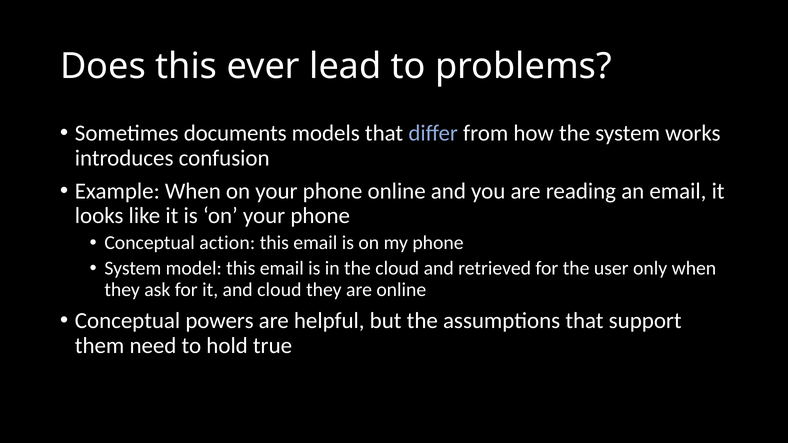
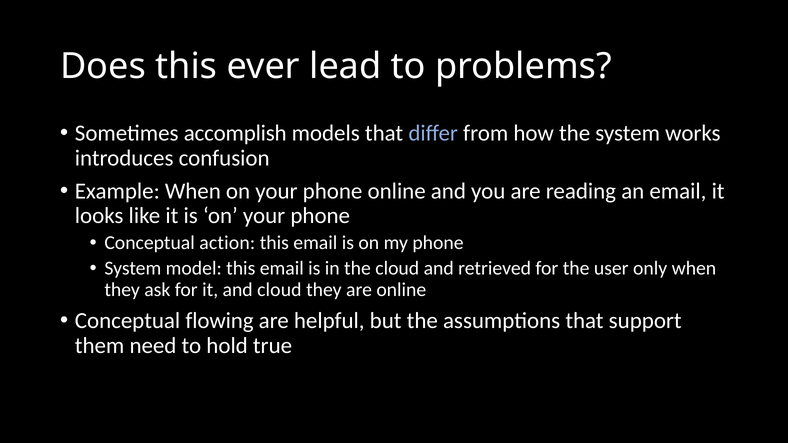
documents: documents -> accomplish
powers: powers -> flowing
